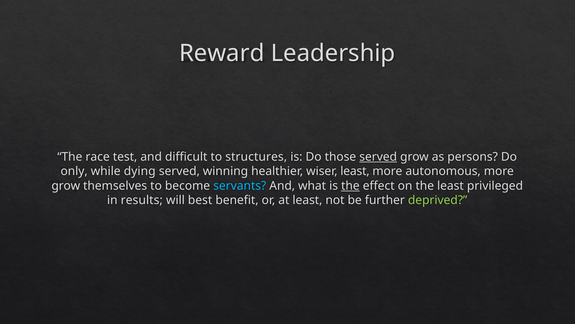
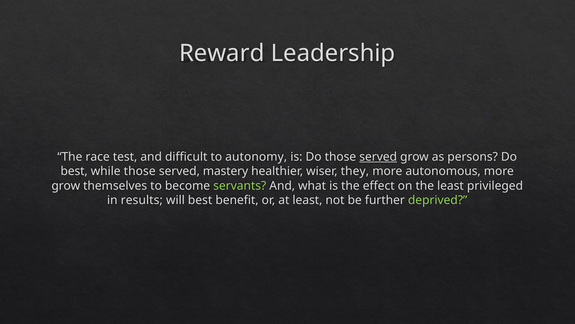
structures: structures -> autonomy
only at (74, 171): only -> best
while dying: dying -> those
winning: winning -> mastery
wiser least: least -> they
servants colour: light blue -> light green
the at (350, 185) underline: present -> none
